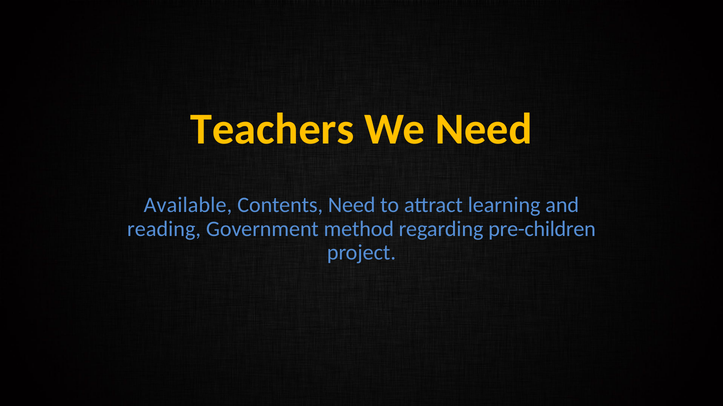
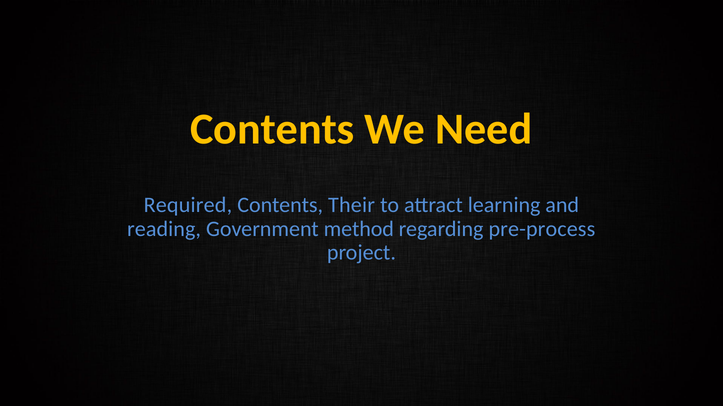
Teachers at (272, 130): Teachers -> Contents
Available: Available -> Required
Contents Need: Need -> Their
pre-children: pre-children -> pre-process
